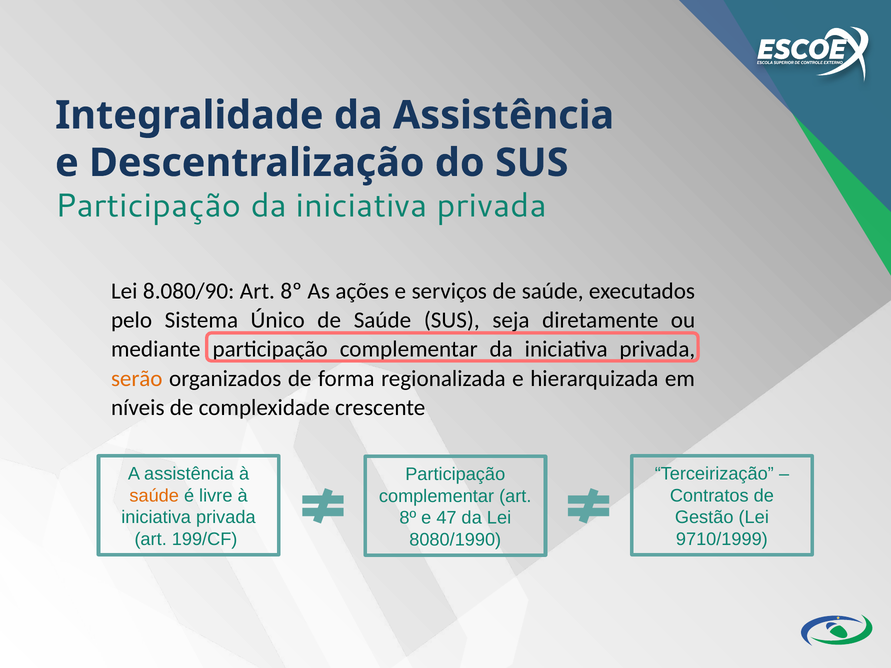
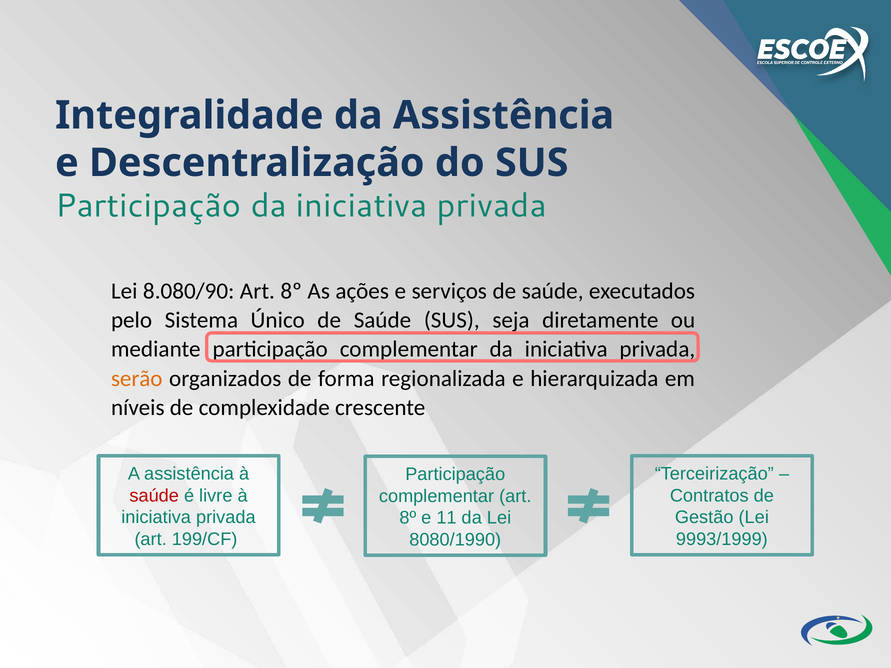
saúde at (154, 496) colour: orange -> red
47: 47 -> 11
9710/1999: 9710/1999 -> 9993/1999
